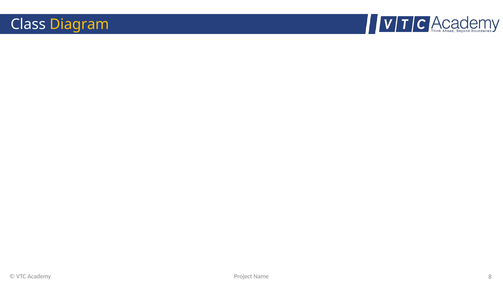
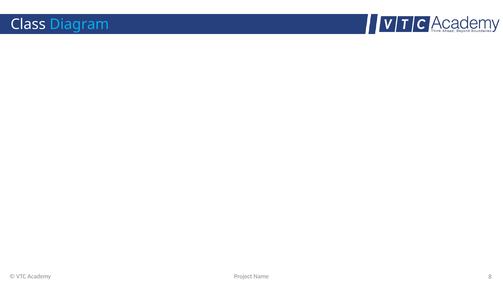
Diagram colour: yellow -> light blue
